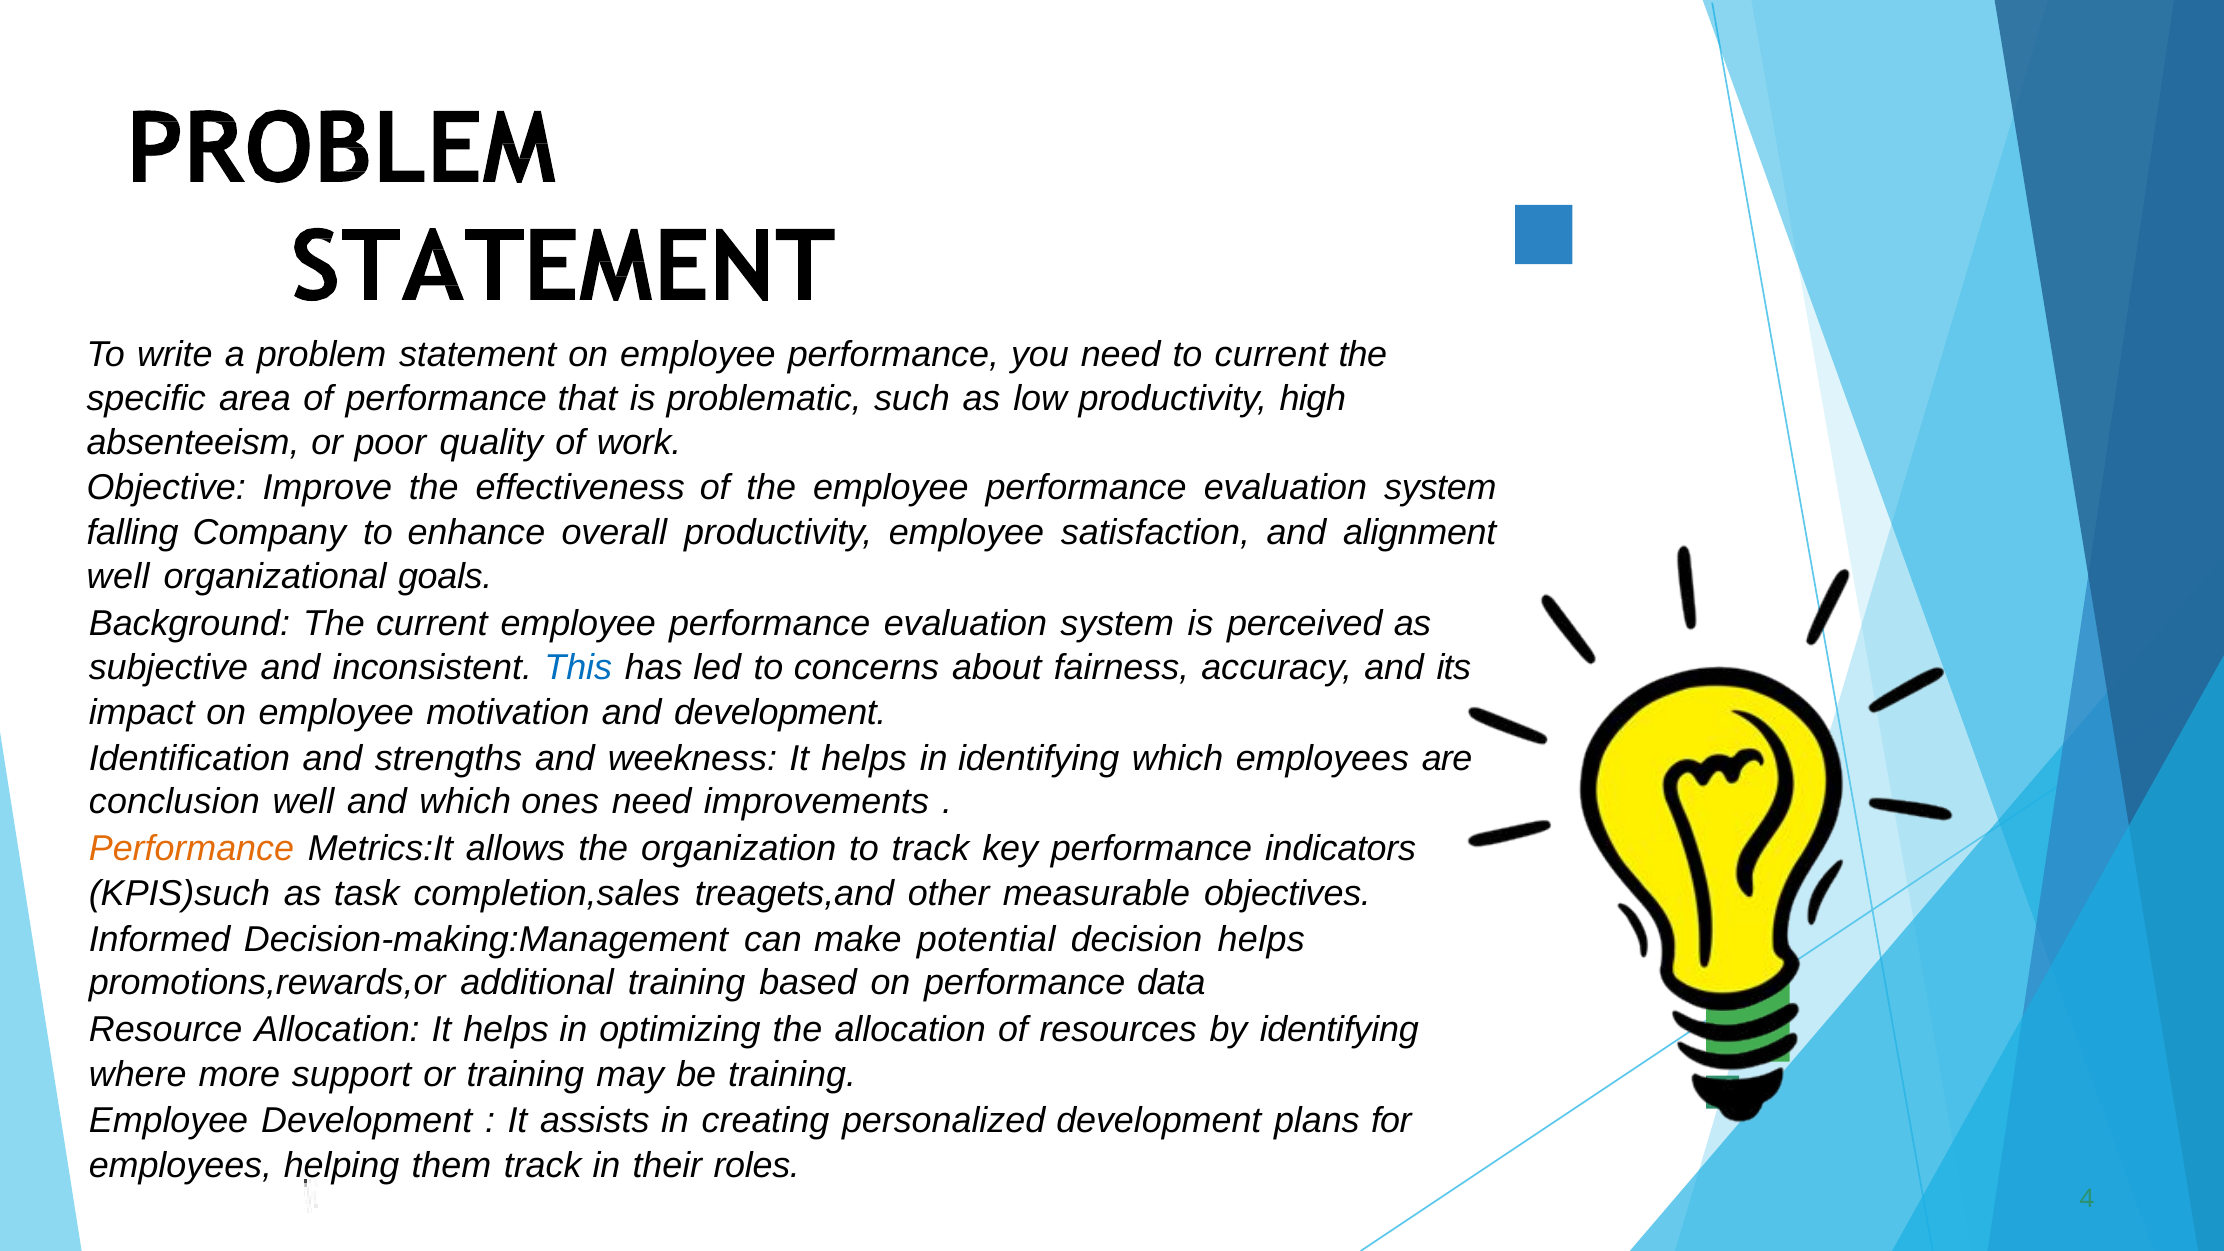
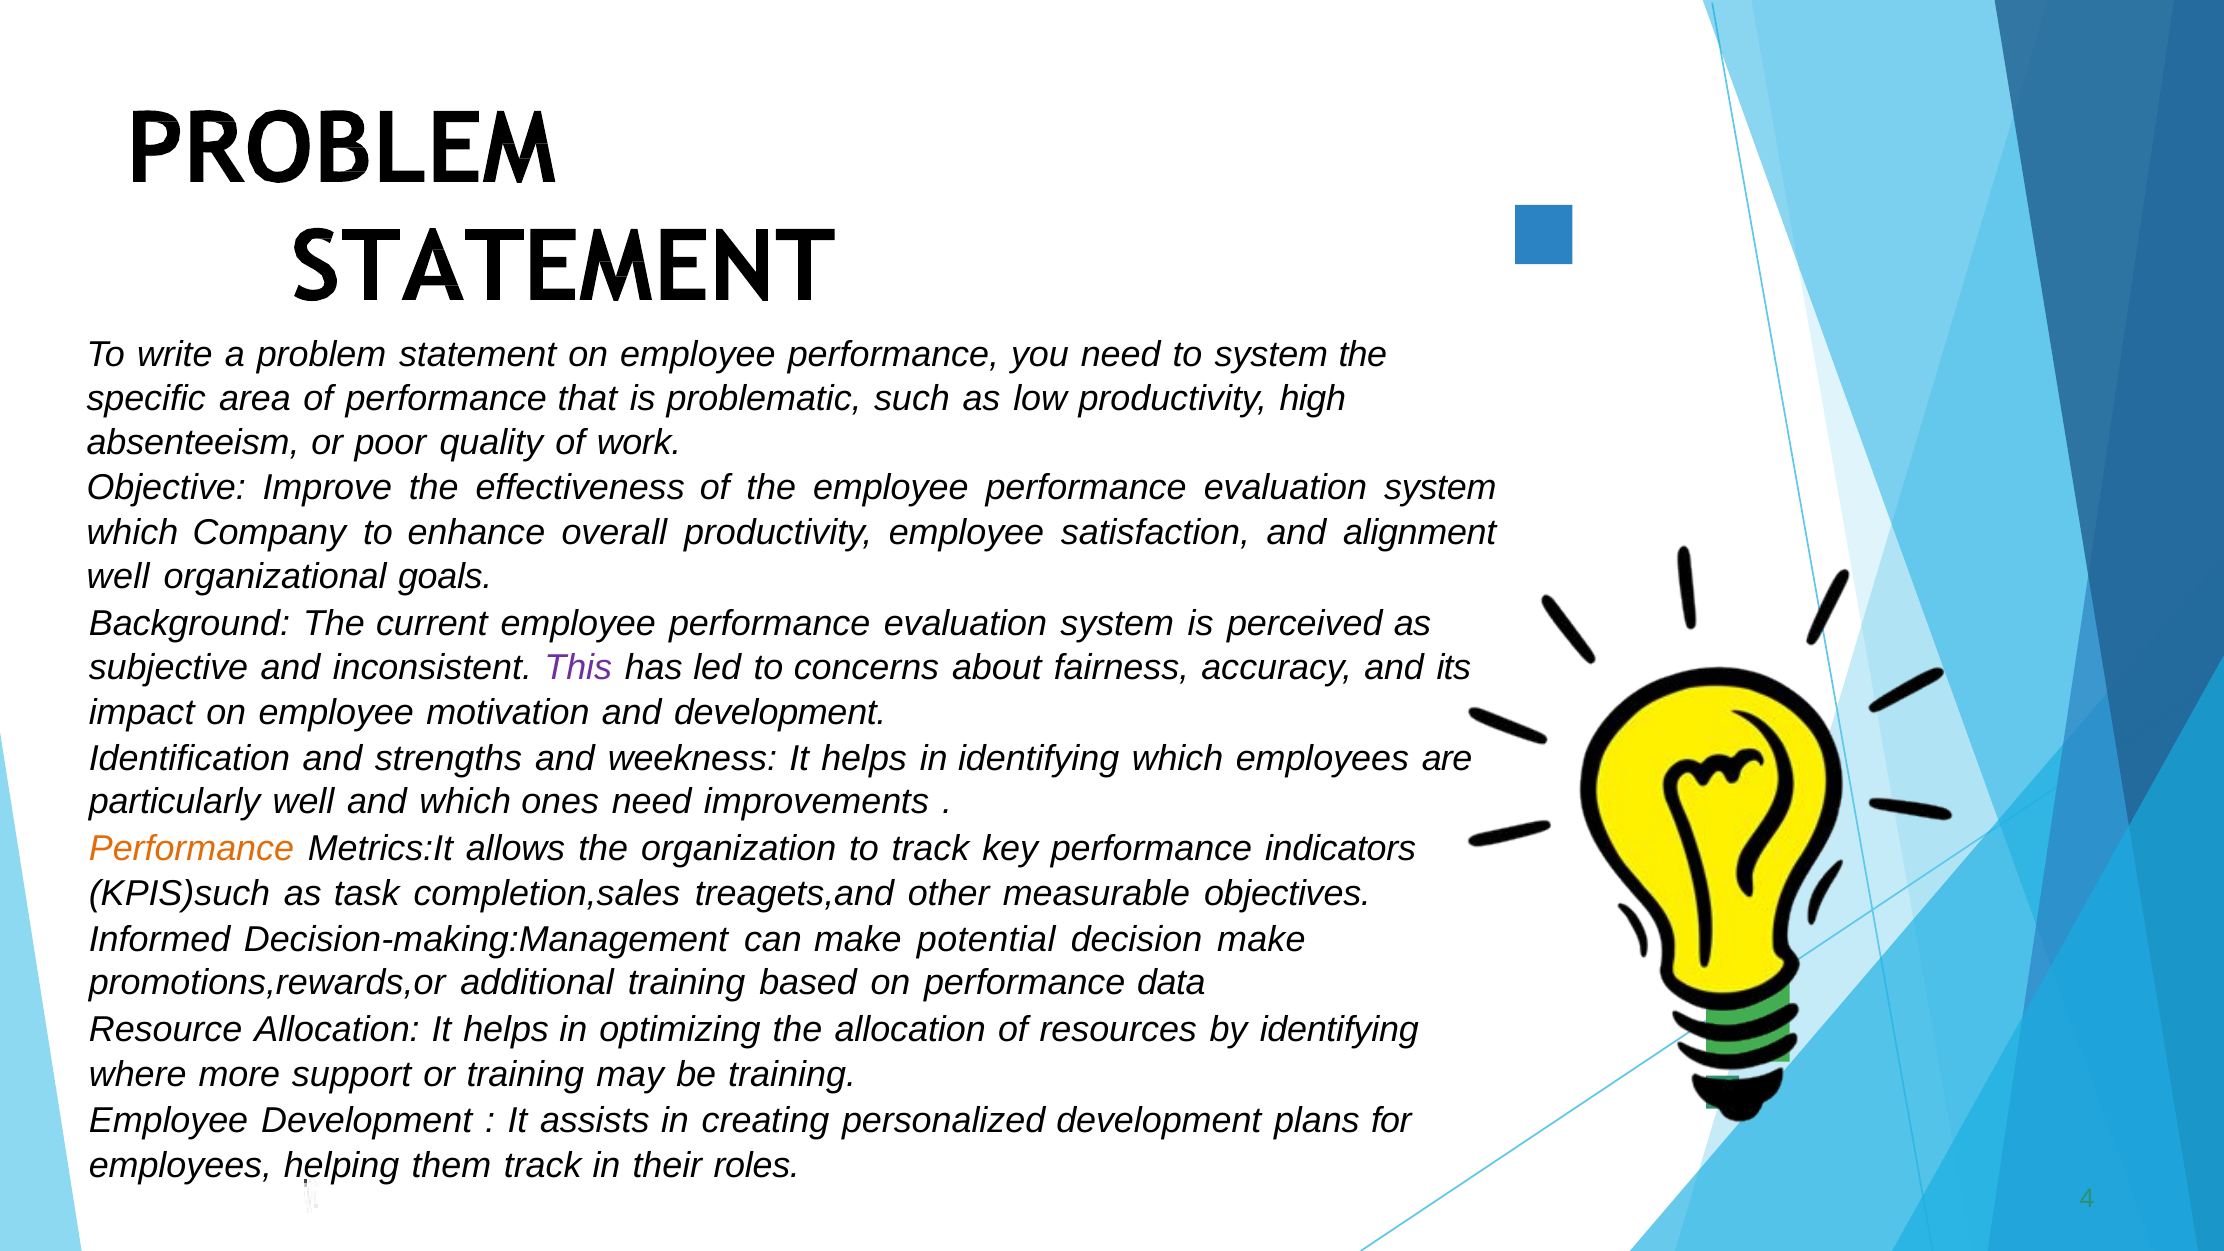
to current: current -> system
falling at (133, 532): falling -> which
This colour: blue -> purple
conclusion: conclusion -> particularly
decision helps: helps -> make
